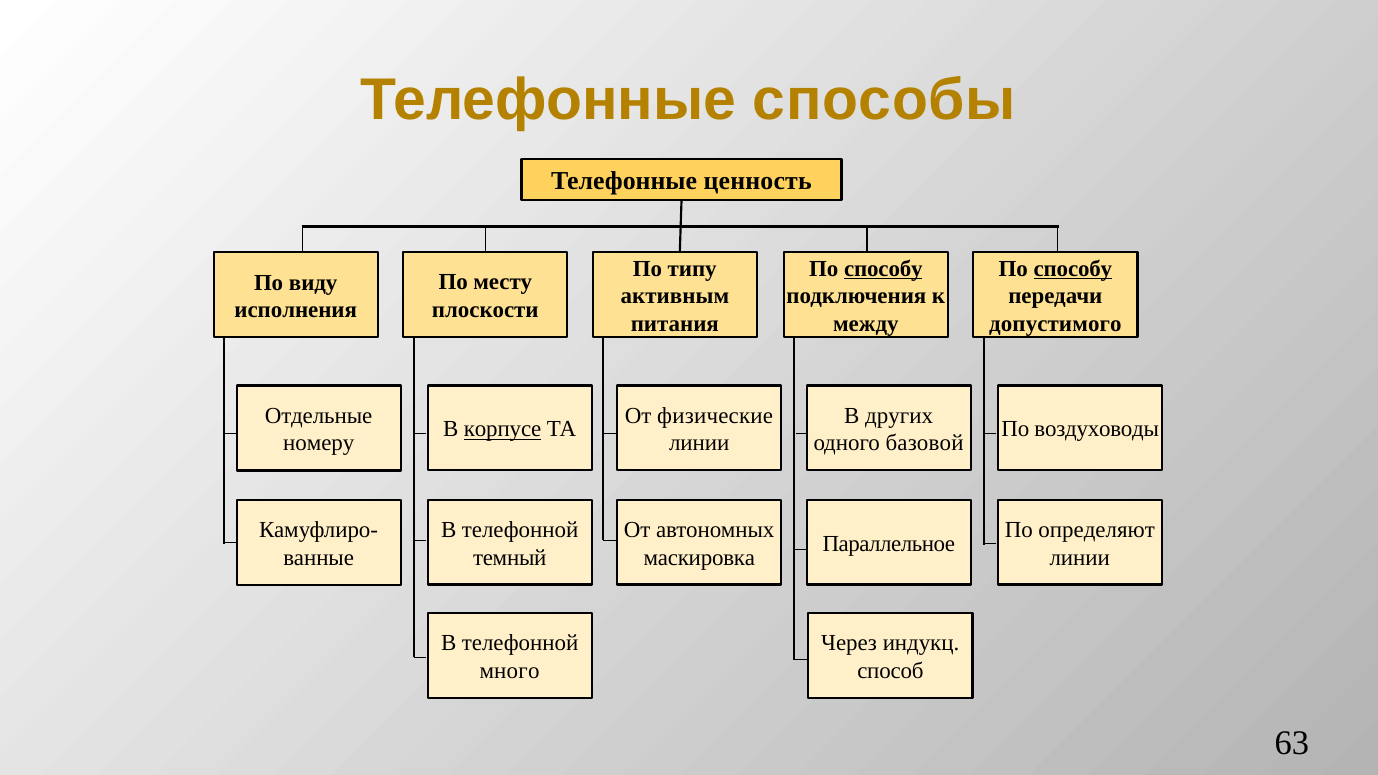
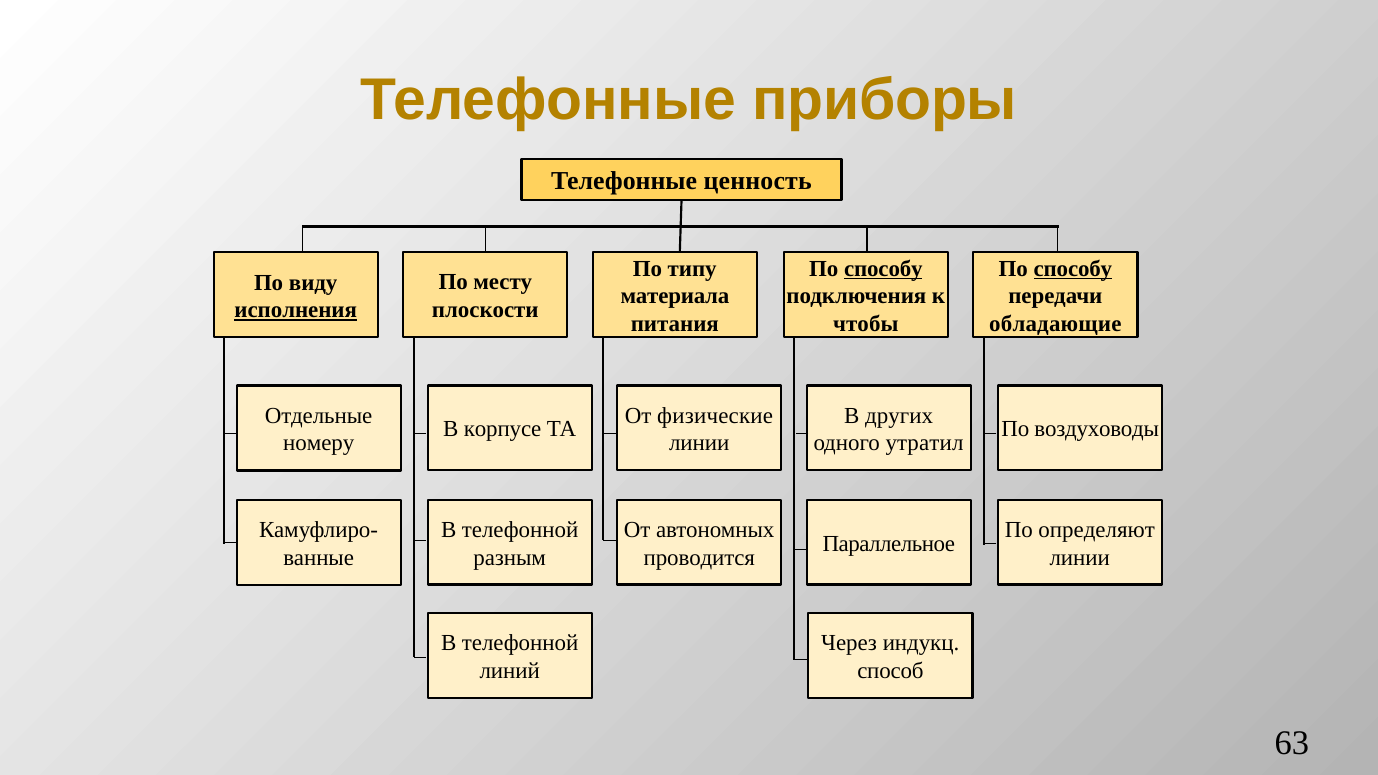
способы: способы -> приборы
активным: активным -> материала
исполнения underline: none -> present
между: между -> чтобы
допустимого: допустимого -> обладающие
корпусе underline: present -> none
базовой: базовой -> утратил
темный: темный -> разным
маскировка: маскировка -> проводится
много: много -> линий
